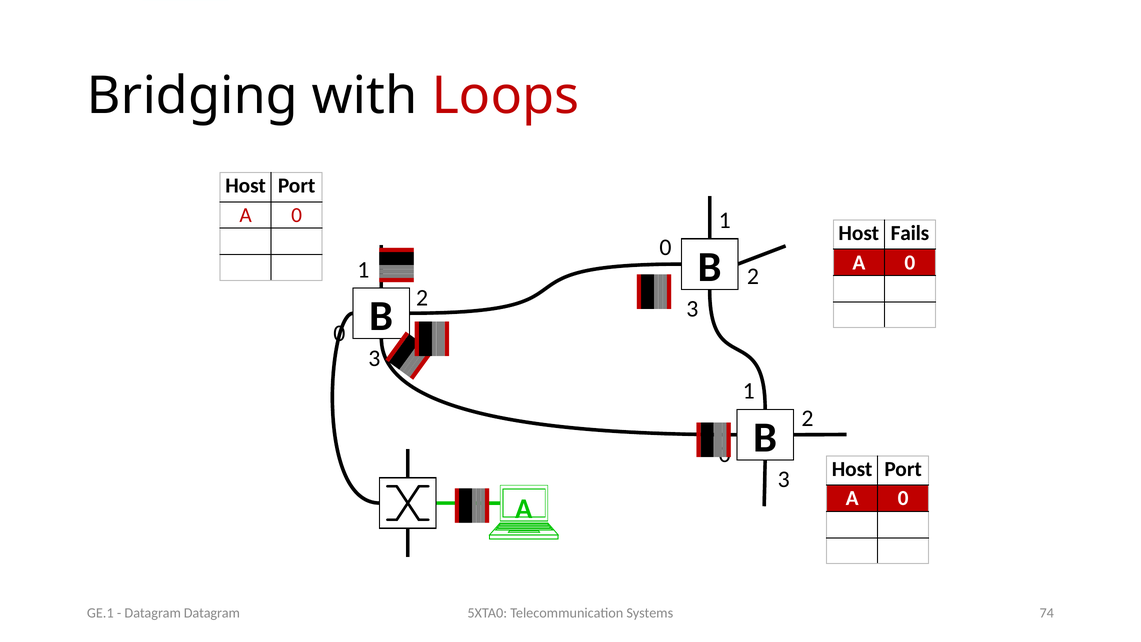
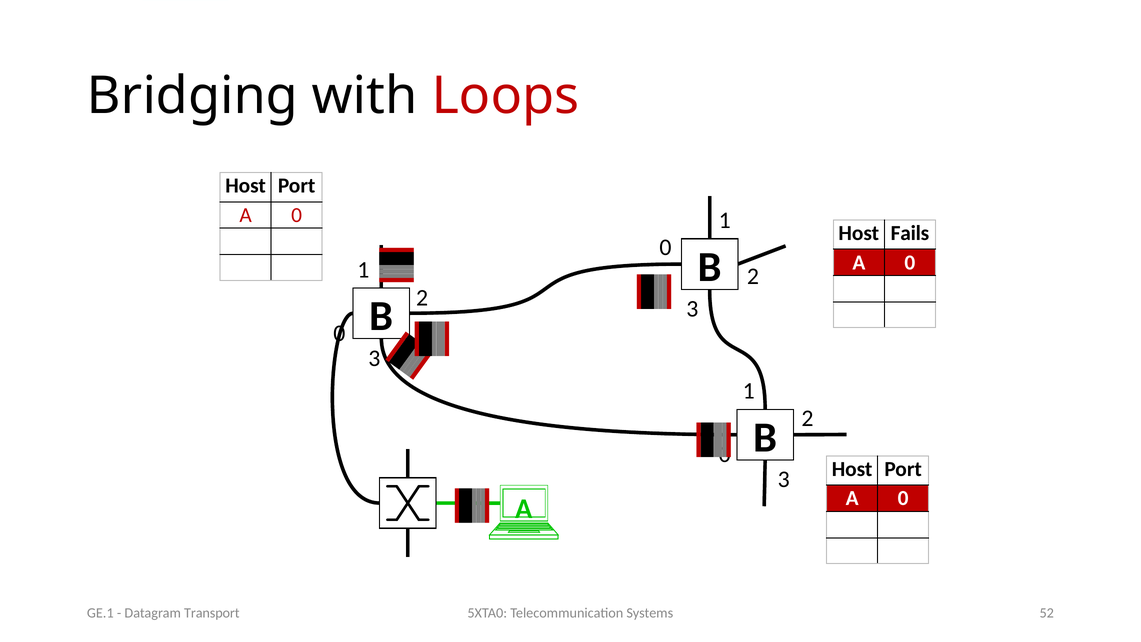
74: 74 -> 52
Datagram Datagram: Datagram -> Transport
